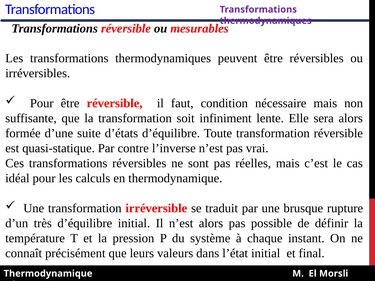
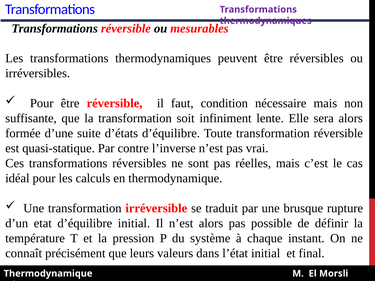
très: très -> etat
